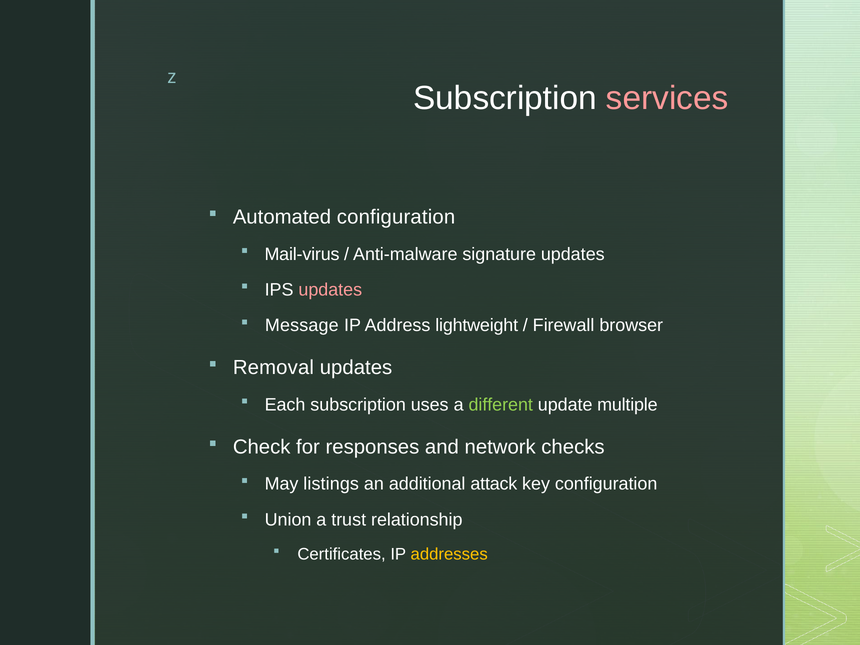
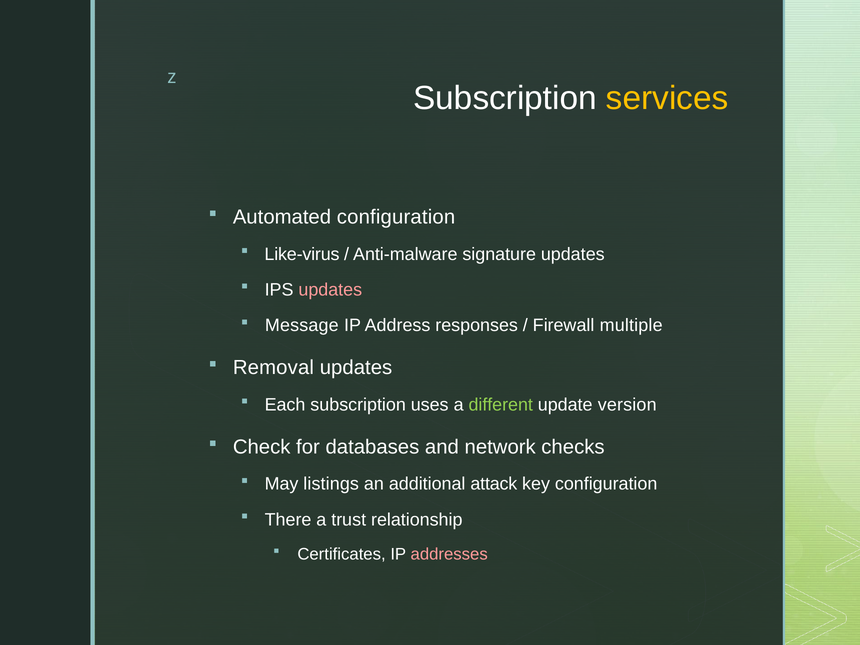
services colour: pink -> yellow
Mail-virus: Mail-virus -> Like-virus
lightweight: lightweight -> responses
browser: browser -> multiple
multiple: multiple -> version
responses: responses -> databases
Union: Union -> There
addresses colour: yellow -> pink
